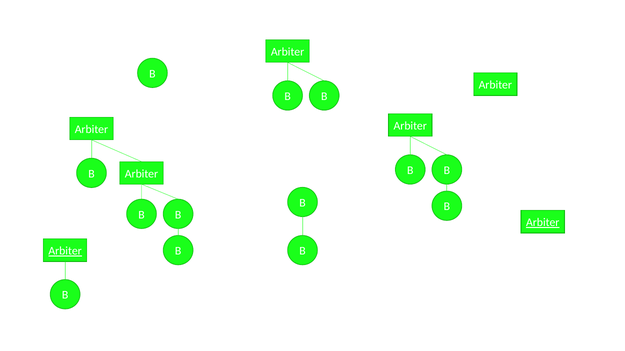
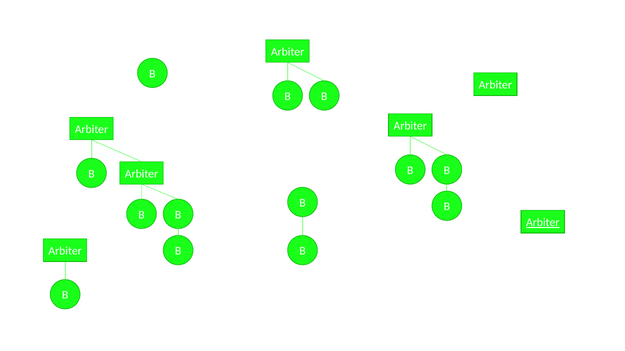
Arbiter at (65, 251) underline: present -> none
